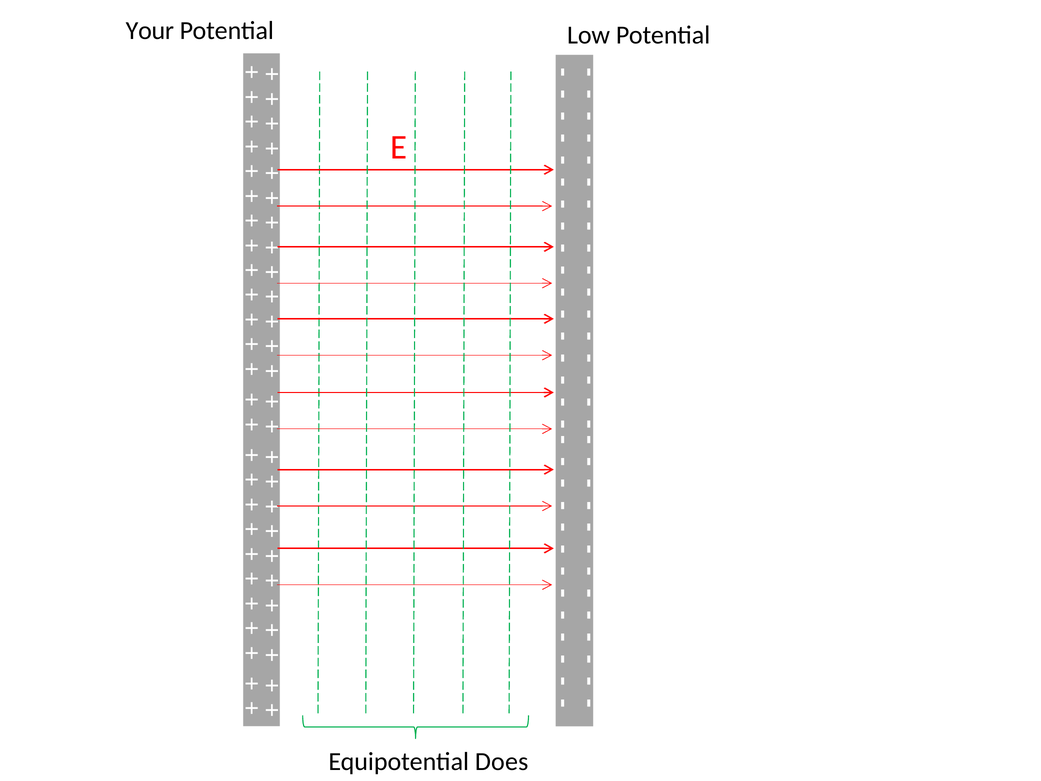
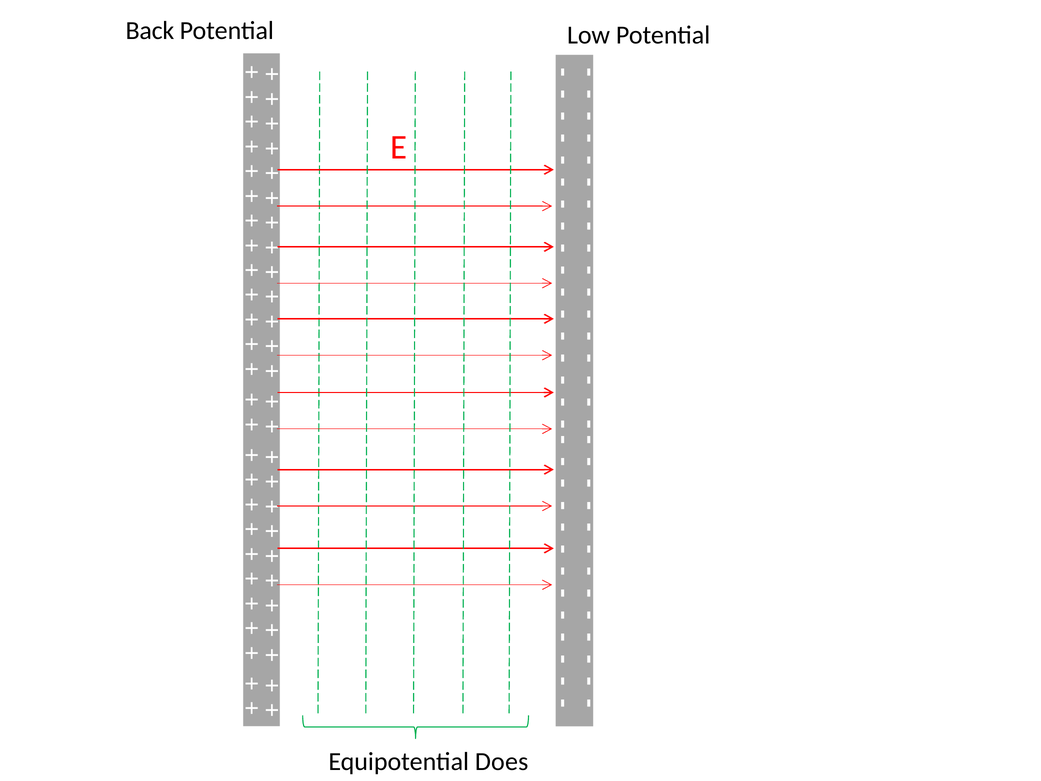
Your: Your -> Back
